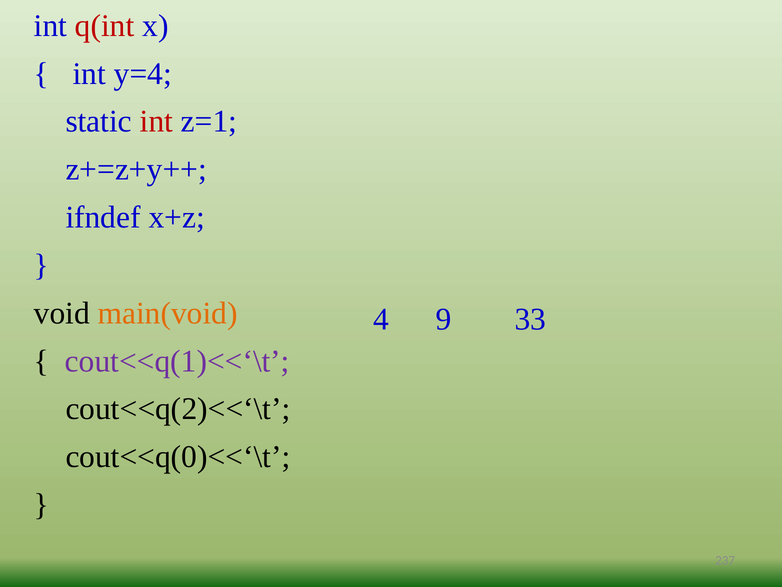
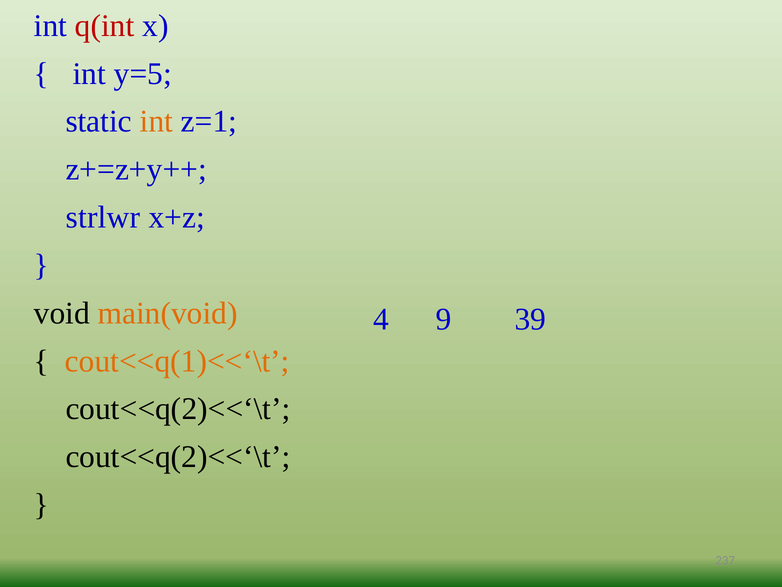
y=4: y=4 -> y=5
int at (156, 121) colour: red -> orange
ifndef: ifndef -> strlwr
33: 33 -> 39
cout<<q(1)<<‘\t colour: purple -> orange
cout<<q(0)<<‘\t at (178, 457): cout<<q(0)<<‘\t -> cout<<q(2)<<‘\t
